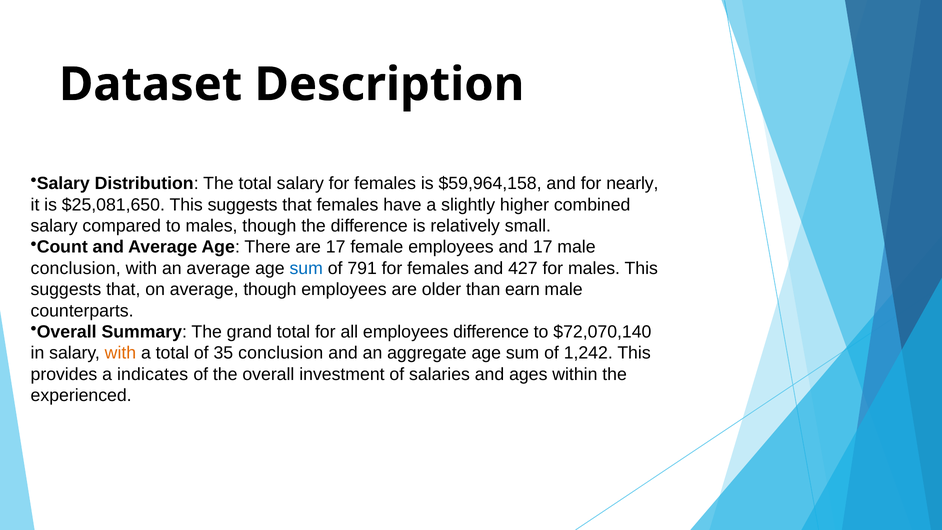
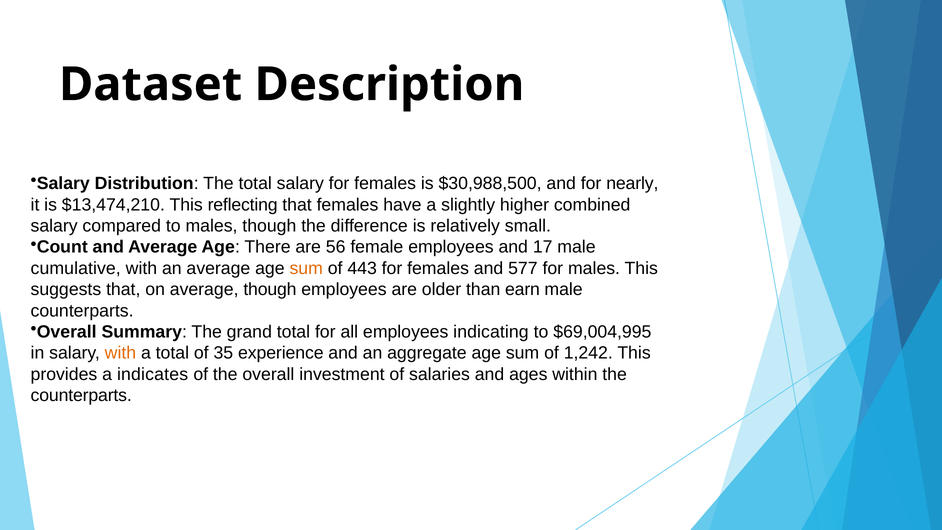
$59,964,158: $59,964,158 -> $30,988,500
$25,081,650: $25,081,650 -> $13,474,210
suggests at (243, 205): suggests -> reflecting
are 17: 17 -> 56
conclusion at (76, 268): conclusion -> cumulative
sum at (306, 268) colour: blue -> orange
791: 791 -> 443
427: 427 -> 577
employees difference: difference -> indicating
$72,070,140: $72,070,140 -> $69,004,995
35 conclusion: conclusion -> experience
experienced at (81, 395): experienced -> counterparts
